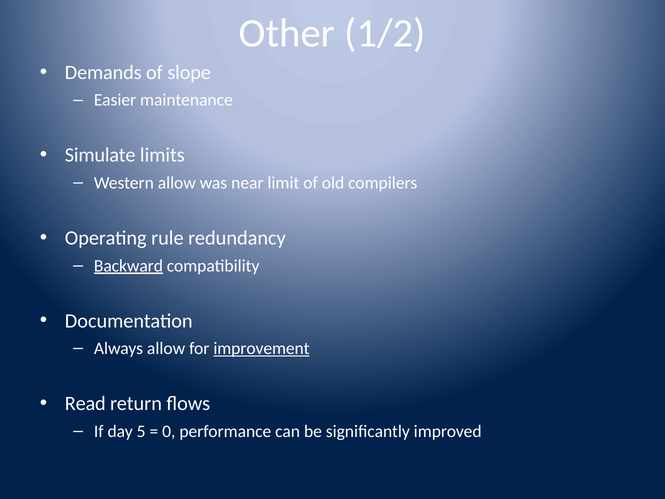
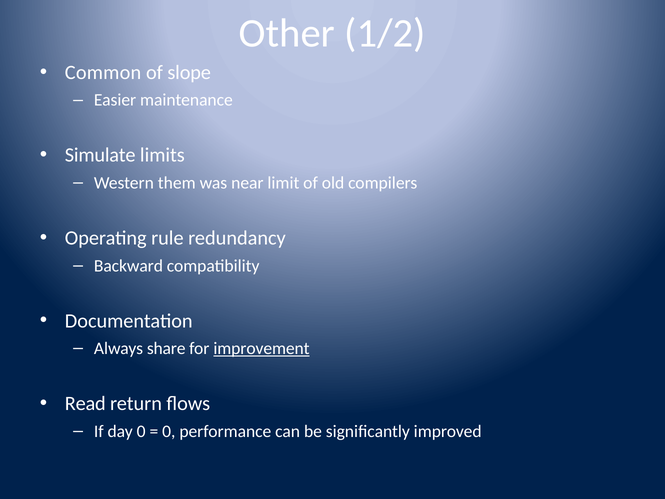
Demands: Demands -> Common
Western allow: allow -> them
Backward underline: present -> none
Always allow: allow -> share
day 5: 5 -> 0
